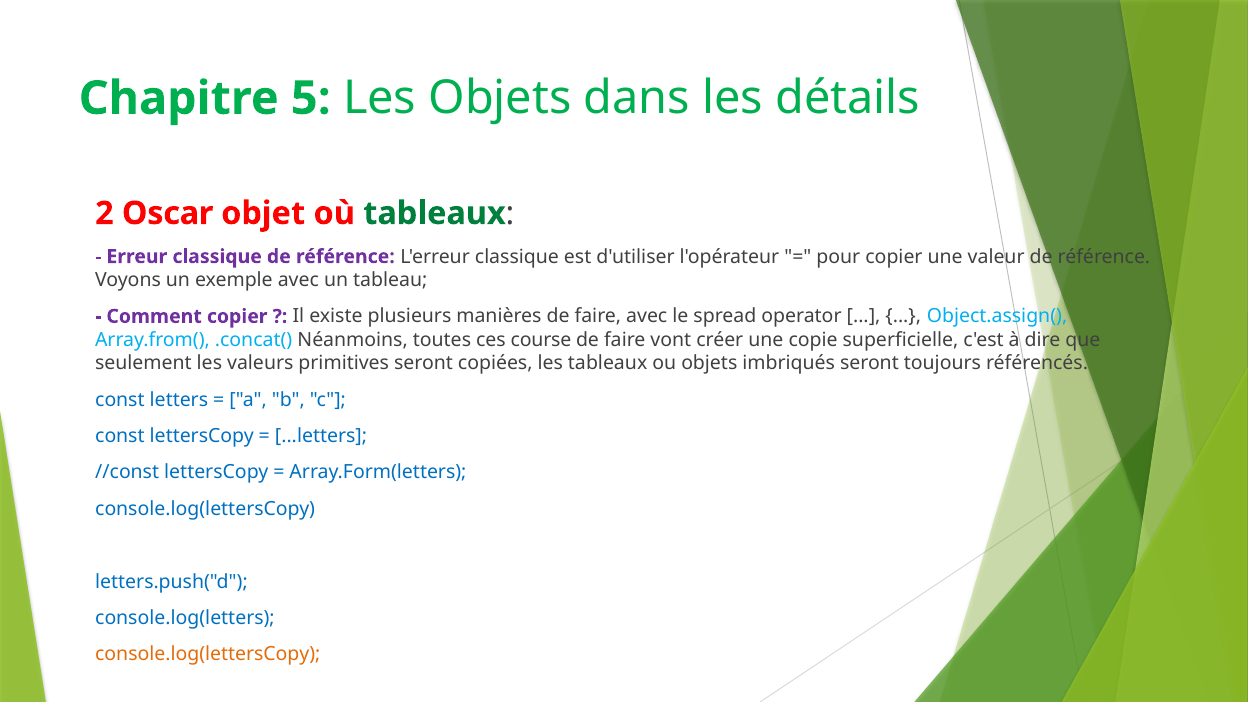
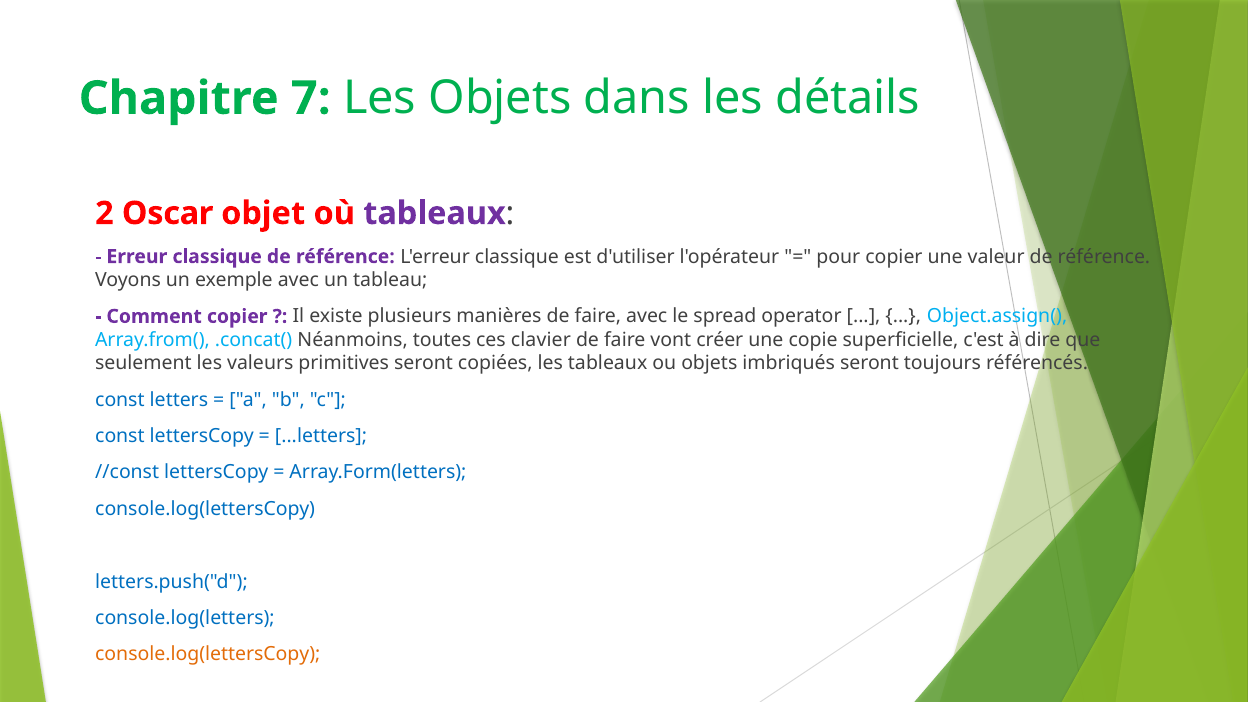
5: 5 -> 7
tableaux at (434, 213) colour: green -> purple
course: course -> clavier
